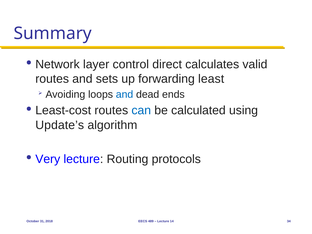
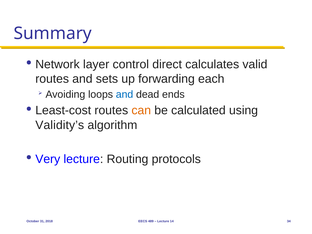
least: least -> each
can colour: blue -> orange
Update’s: Update’s -> Validity’s
